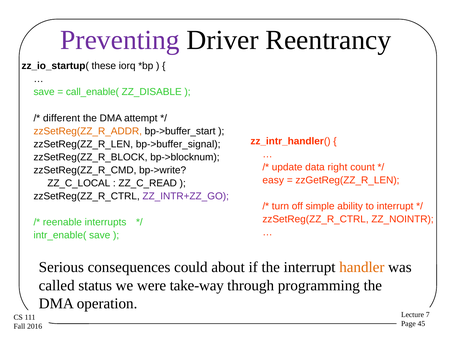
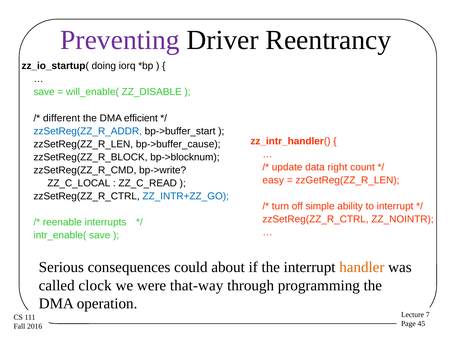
these: these -> doing
call_enable(: call_enable( -> will_enable(
attempt: attempt -> efficient
zzSetReg(ZZ_R_ADDR colour: orange -> blue
bp->buffer_signal: bp->buffer_signal -> bp->buffer_cause
ZZ_INTR+ZZ_GO colour: purple -> blue
status: status -> clock
take-way: take-way -> that-way
